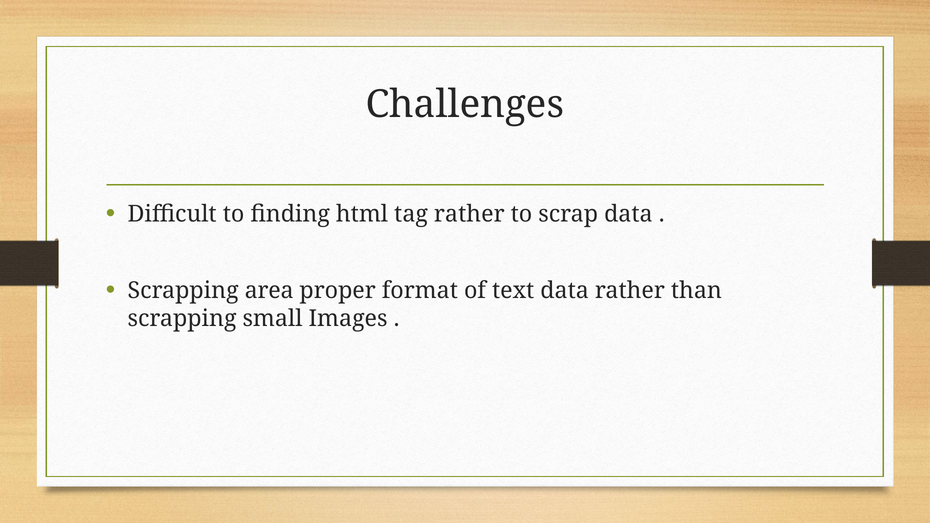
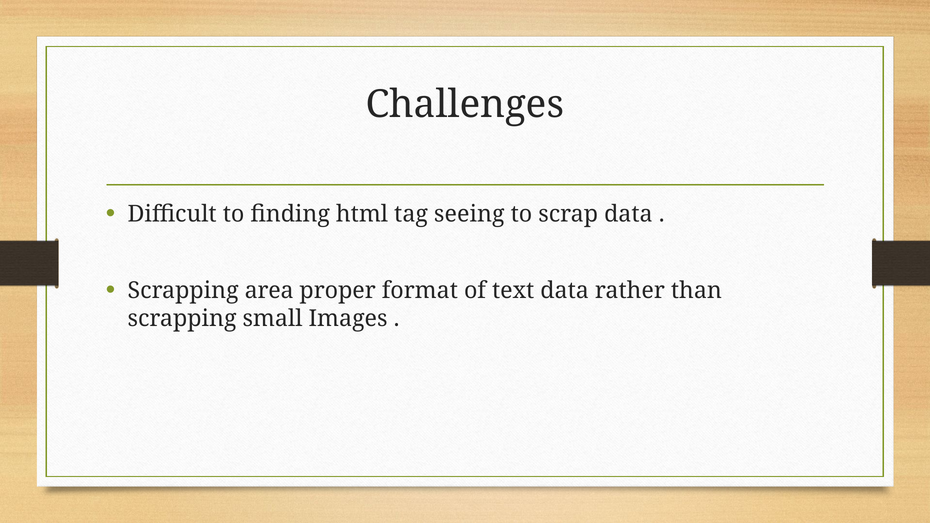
tag rather: rather -> seeing
